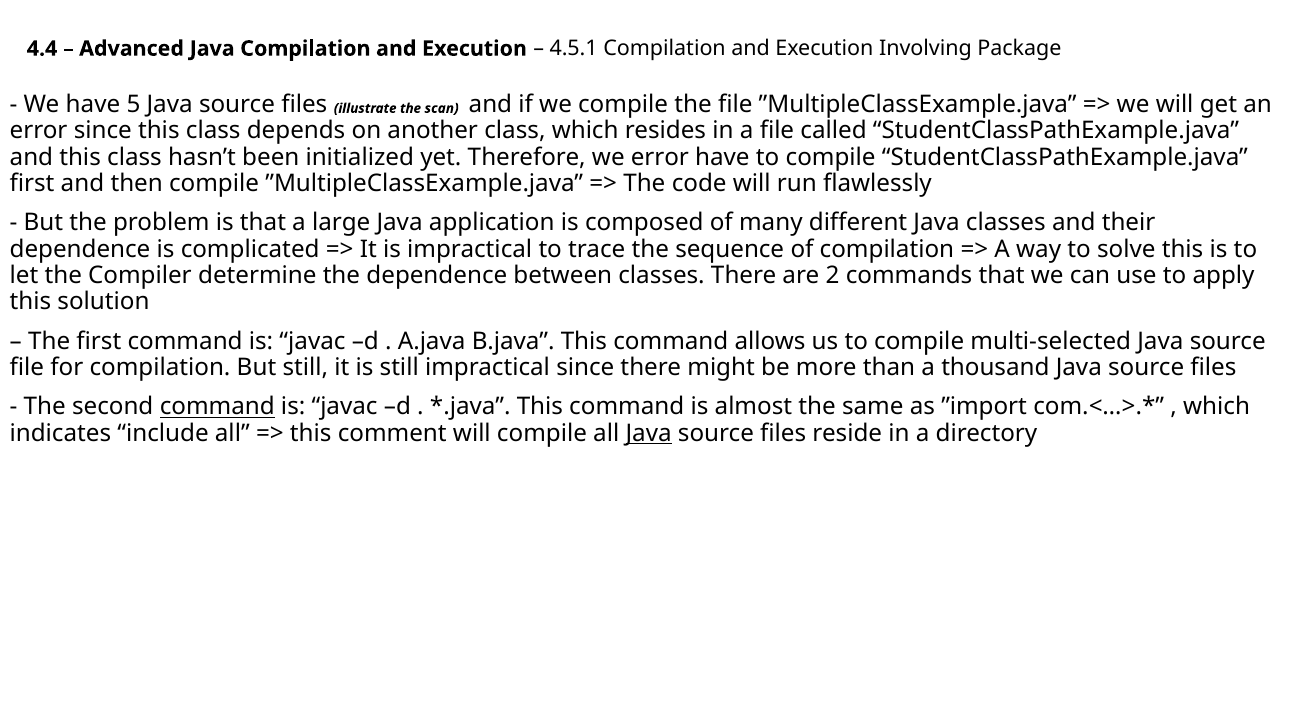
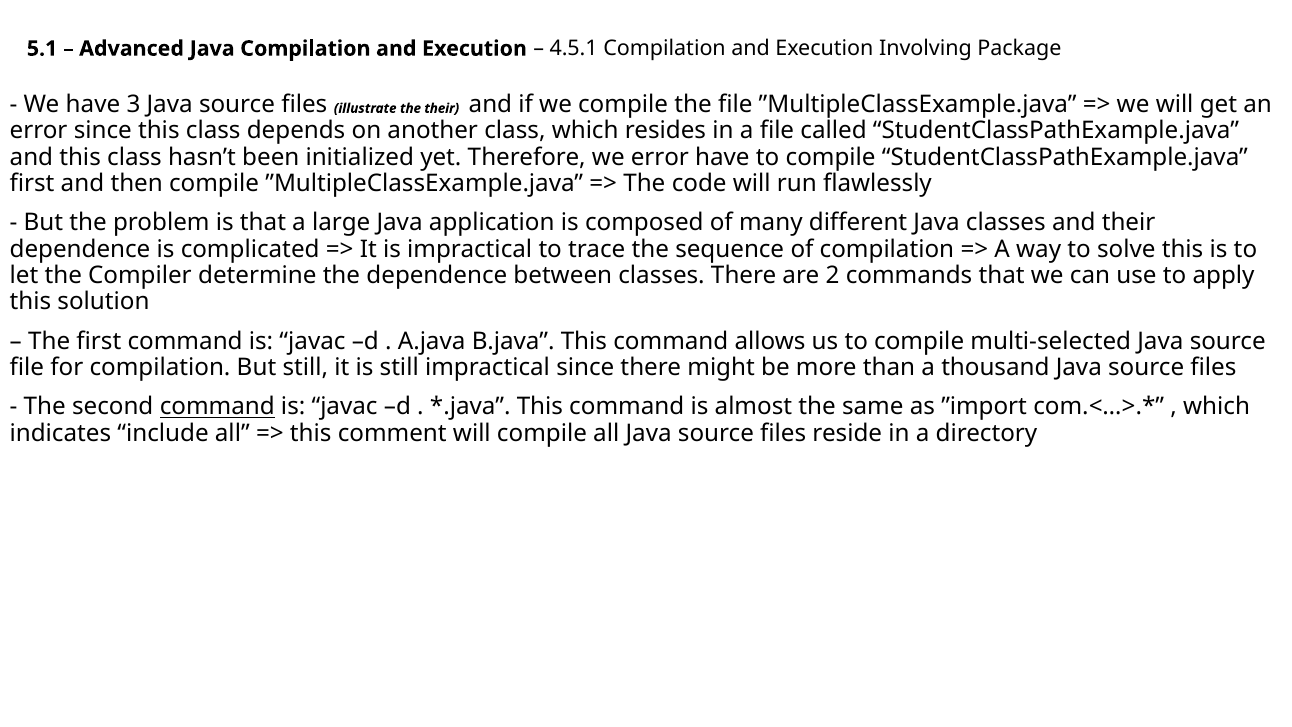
4.4: 4.4 -> 5.1
5: 5 -> 3
the scan: scan -> their
Java at (649, 433) underline: present -> none
